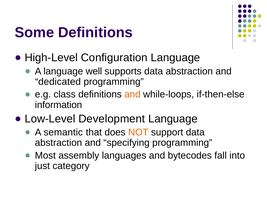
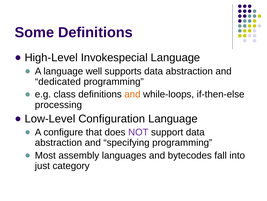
Configuration: Configuration -> Invokespecial
information: information -> processing
Development: Development -> Configuration
semantic: semantic -> configure
NOT colour: orange -> purple
